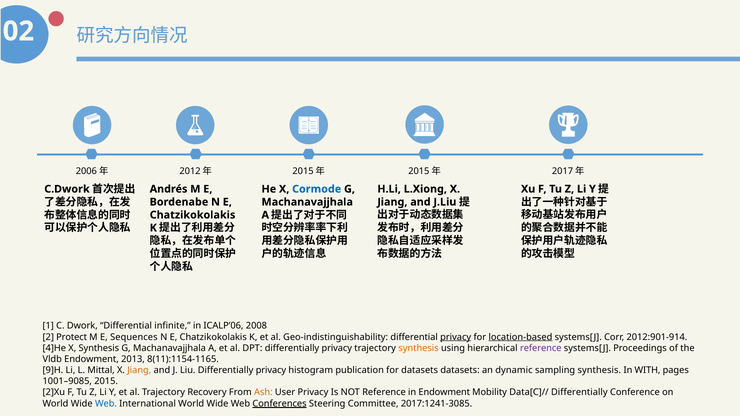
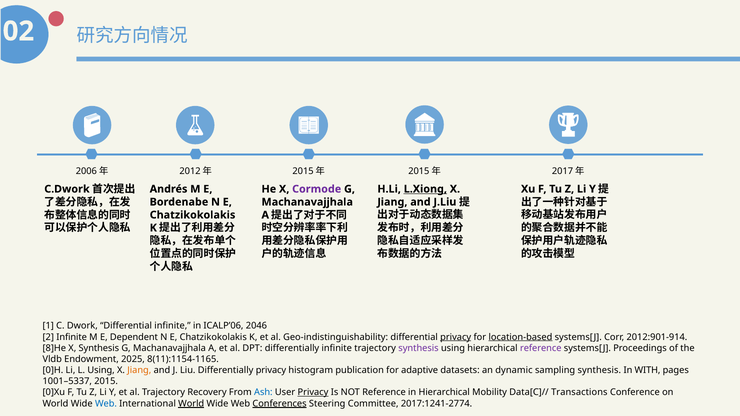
Cormode colour: blue -> purple
L.Xiong underline: none -> present
2008: 2008 -> 2046
2 Protect: Protect -> Infinite
Sequences: Sequences -> Dependent
4]He: 4]He -> 8]He
DPT differentially privacy: privacy -> infinite
synthesis at (419, 348) colour: orange -> purple
2013: 2013 -> 2025
9]H: 9]H -> 0]H
L Mittal: Mittal -> Using
for datasets: datasets -> adaptive
1001–9085: 1001–9085 -> 1001–5337
2]Xu: 2]Xu -> 0]Xu
Ash colour: orange -> blue
Privacy at (313, 393) underline: none -> present
in Endowment: Endowment -> Hierarchical
Data[C]// Differentially: Differentially -> Transactions
World at (191, 404) underline: none -> present
2017:1241-3085: 2017:1241-3085 -> 2017:1241-2774
